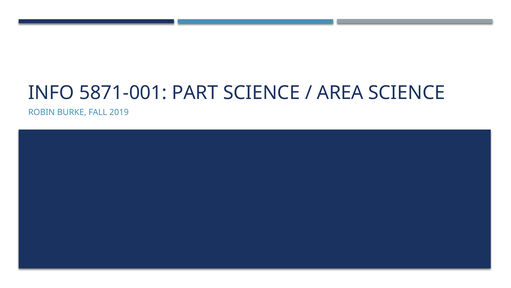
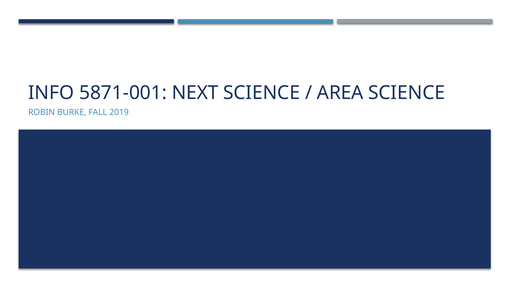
PART: PART -> NEXT
